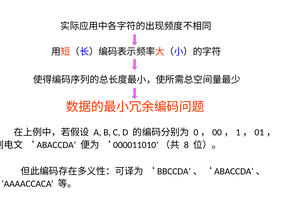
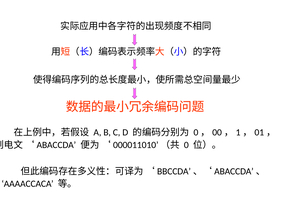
8: 8 -> 0
